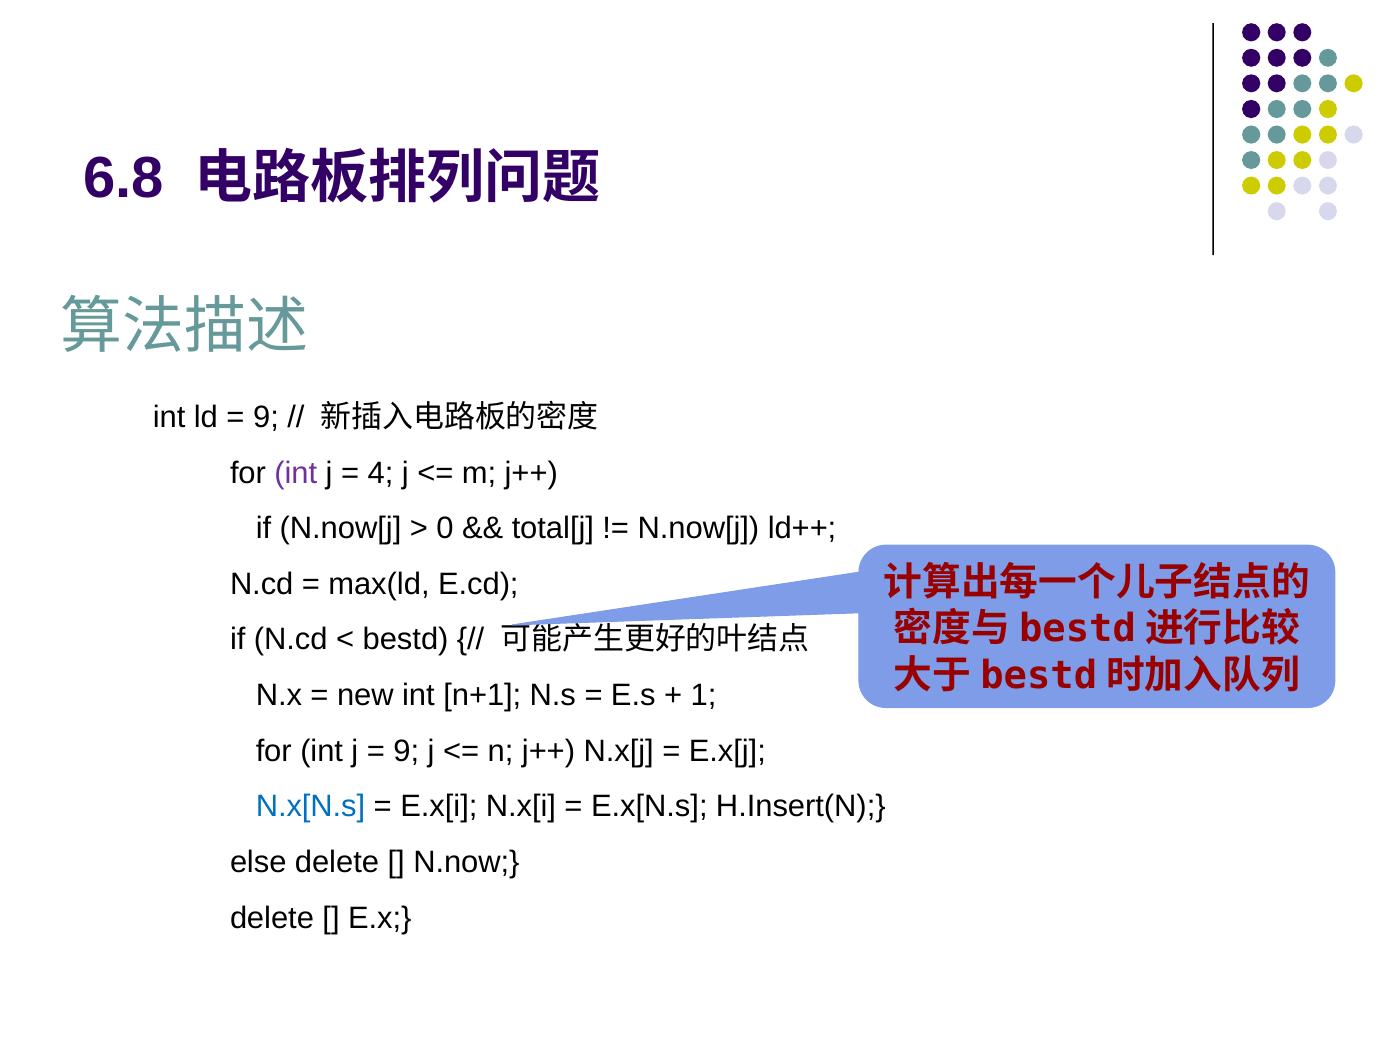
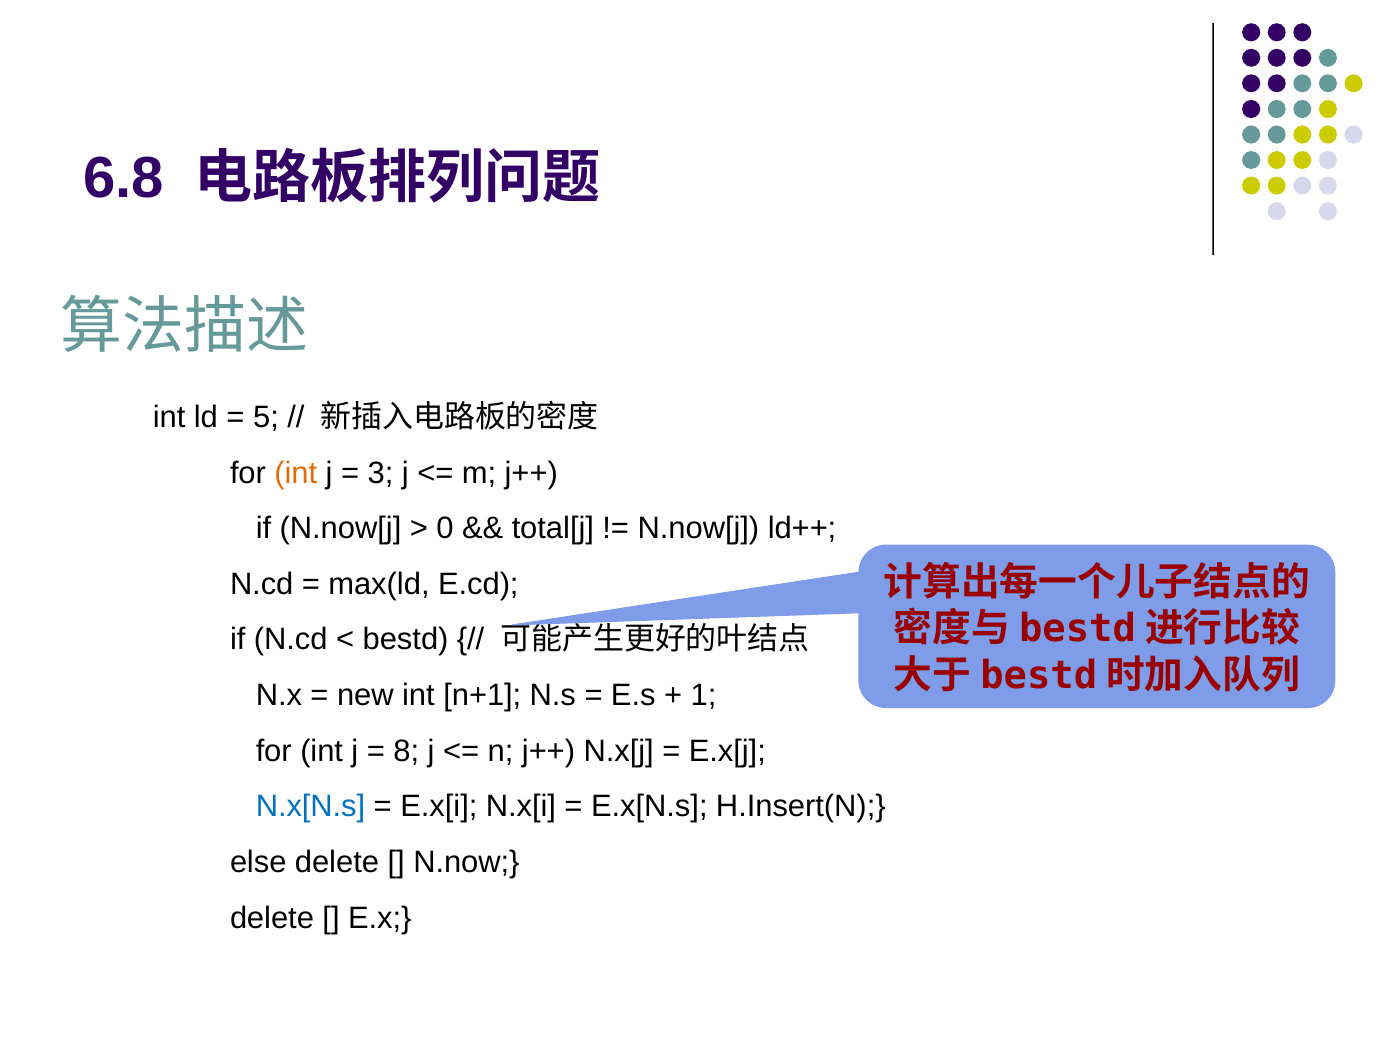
9 at (266, 418): 9 -> 5
int at (296, 473) colour: purple -> orange
4: 4 -> 3
9 at (406, 752): 9 -> 8
